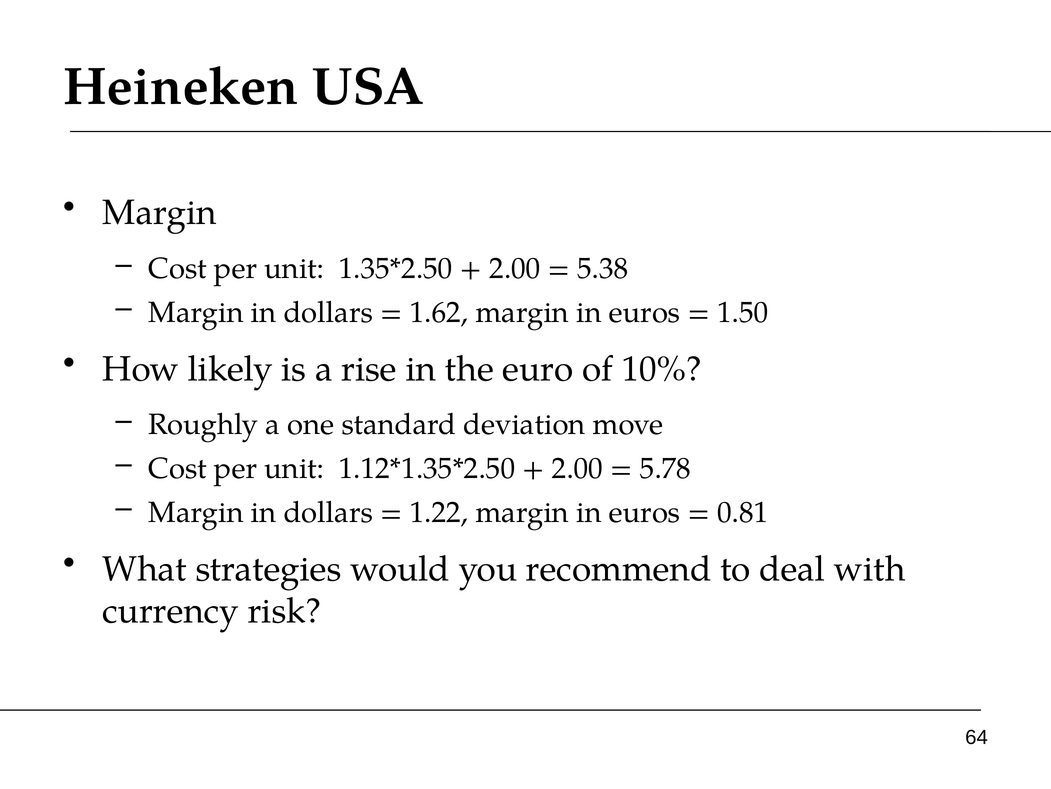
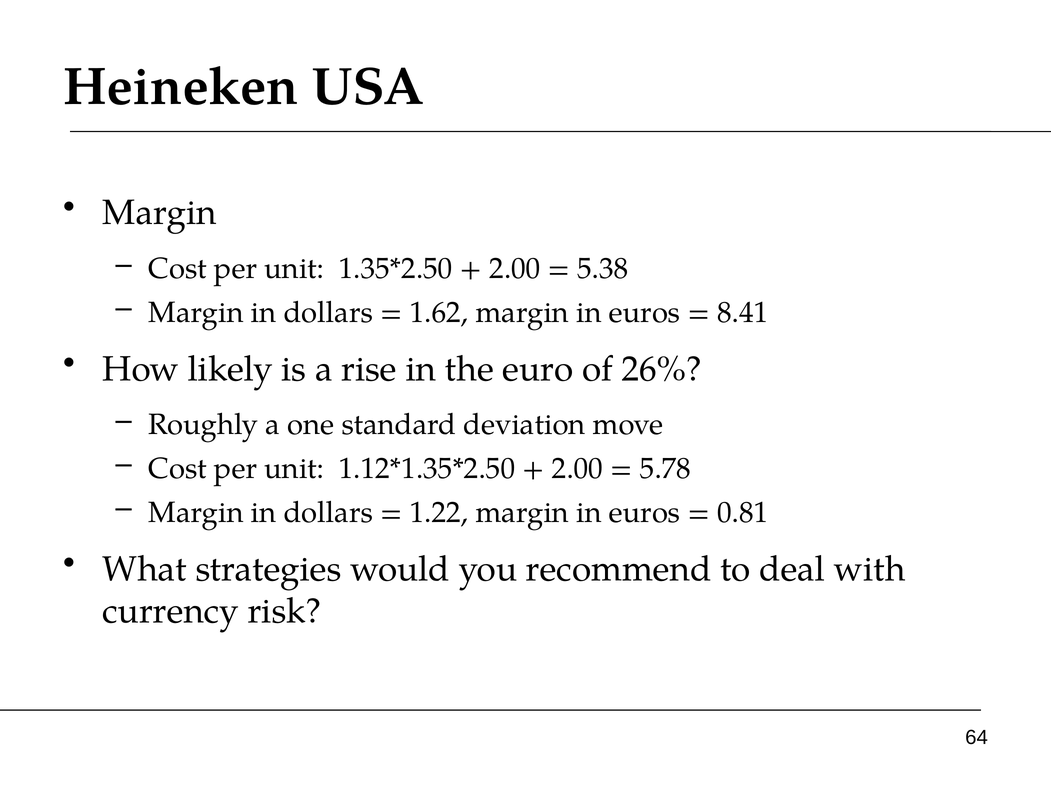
1.50: 1.50 -> 8.41
10%: 10% -> 26%
